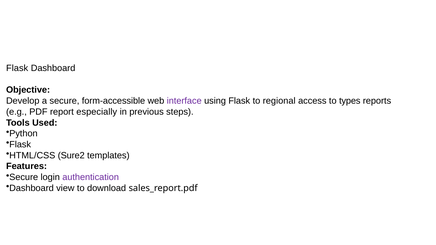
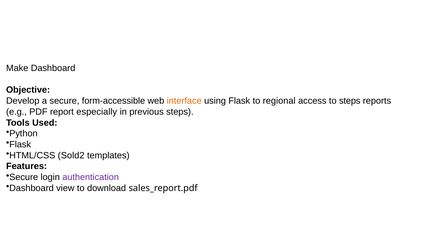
Flask at (17, 68): Flask -> Make
interface colour: purple -> orange
to types: types -> steps
Sure2: Sure2 -> Sold2
